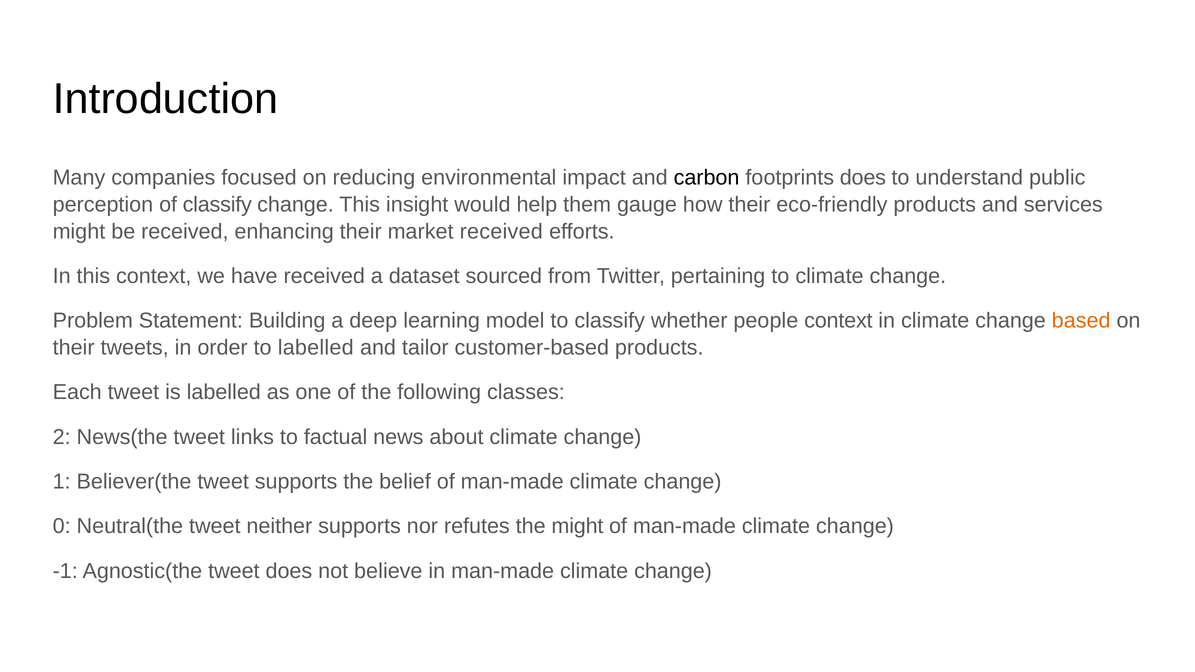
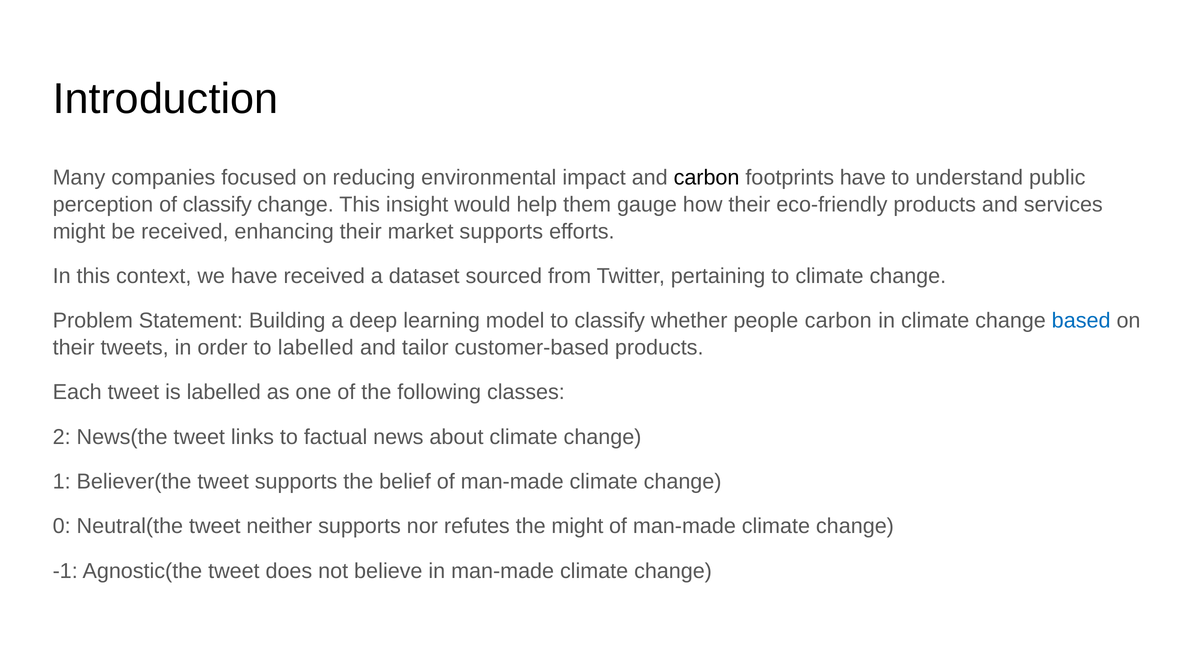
footprints does: does -> have
market received: received -> supports
people context: context -> carbon
based colour: orange -> blue
